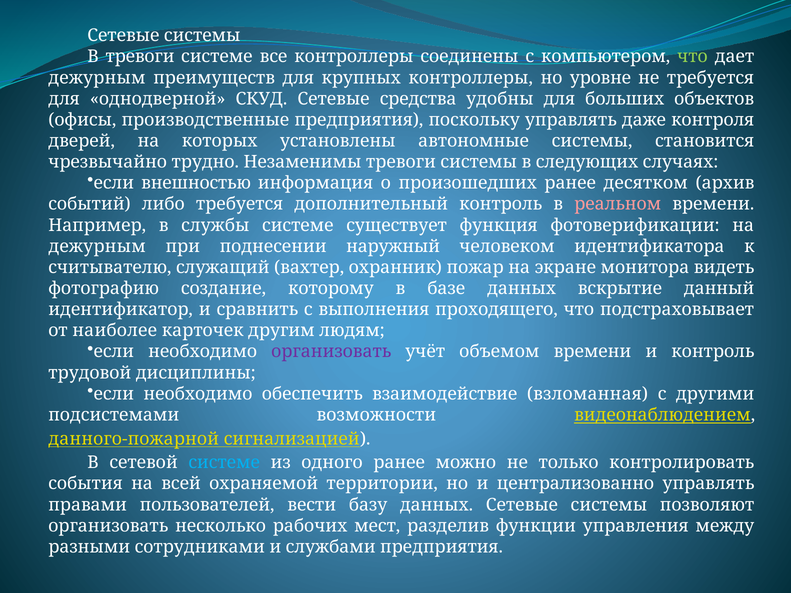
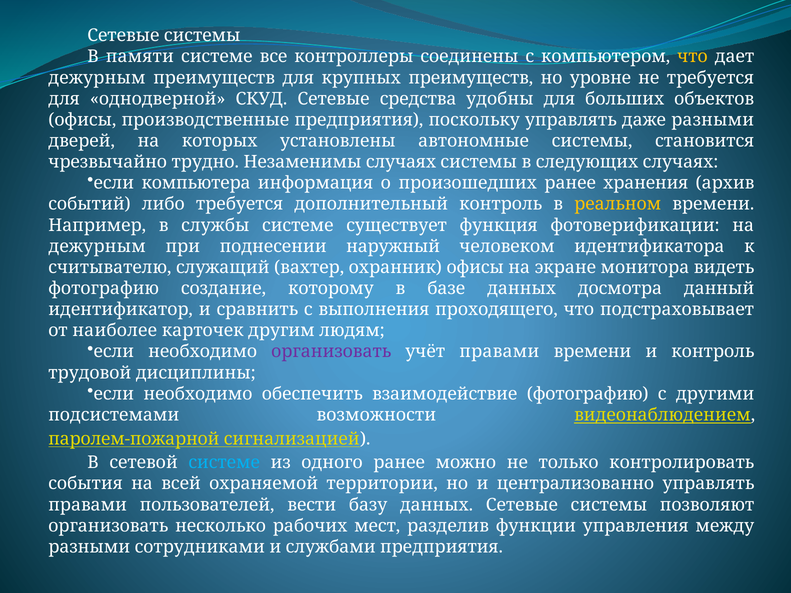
В тревоги: тревоги -> памяти
что at (692, 57) colour: light green -> yellow
крупных контроллеры: контроллеры -> преимуществ
даже контроля: контроля -> разными
Незаменимы тревоги: тревоги -> случаях
внешностью: внешностью -> компьютера
десятком: десятком -> хранения
реальном colour: pink -> yellow
охранник пожар: пожар -> офисы
вскрытие: вскрытие -> досмотра
учёт объемом: объемом -> правами
взаимодействие взломанная: взломанная -> фотографию
данного-пожарной: данного-пожарной -> паролем-пожарной
